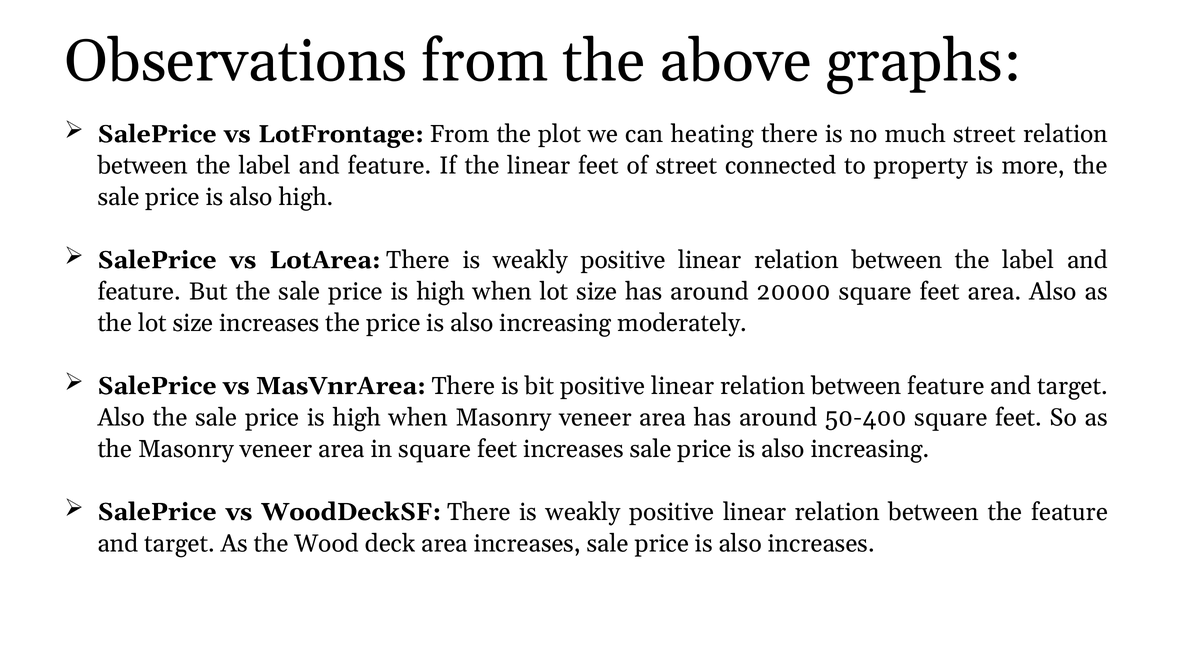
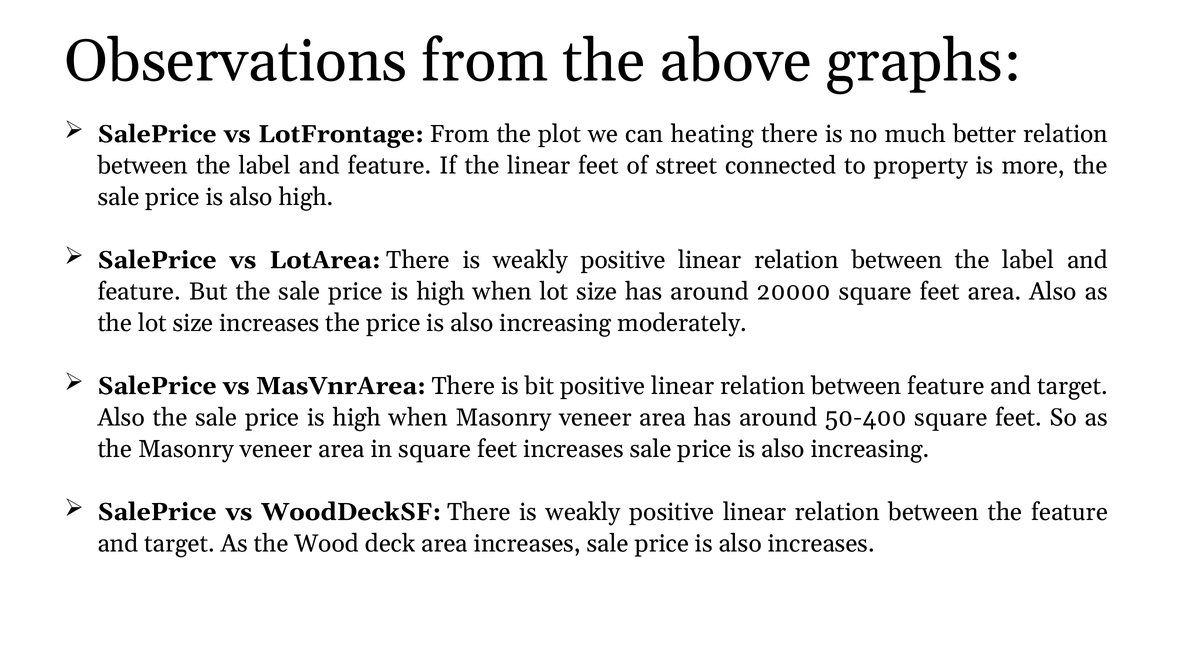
much street: street -> better
